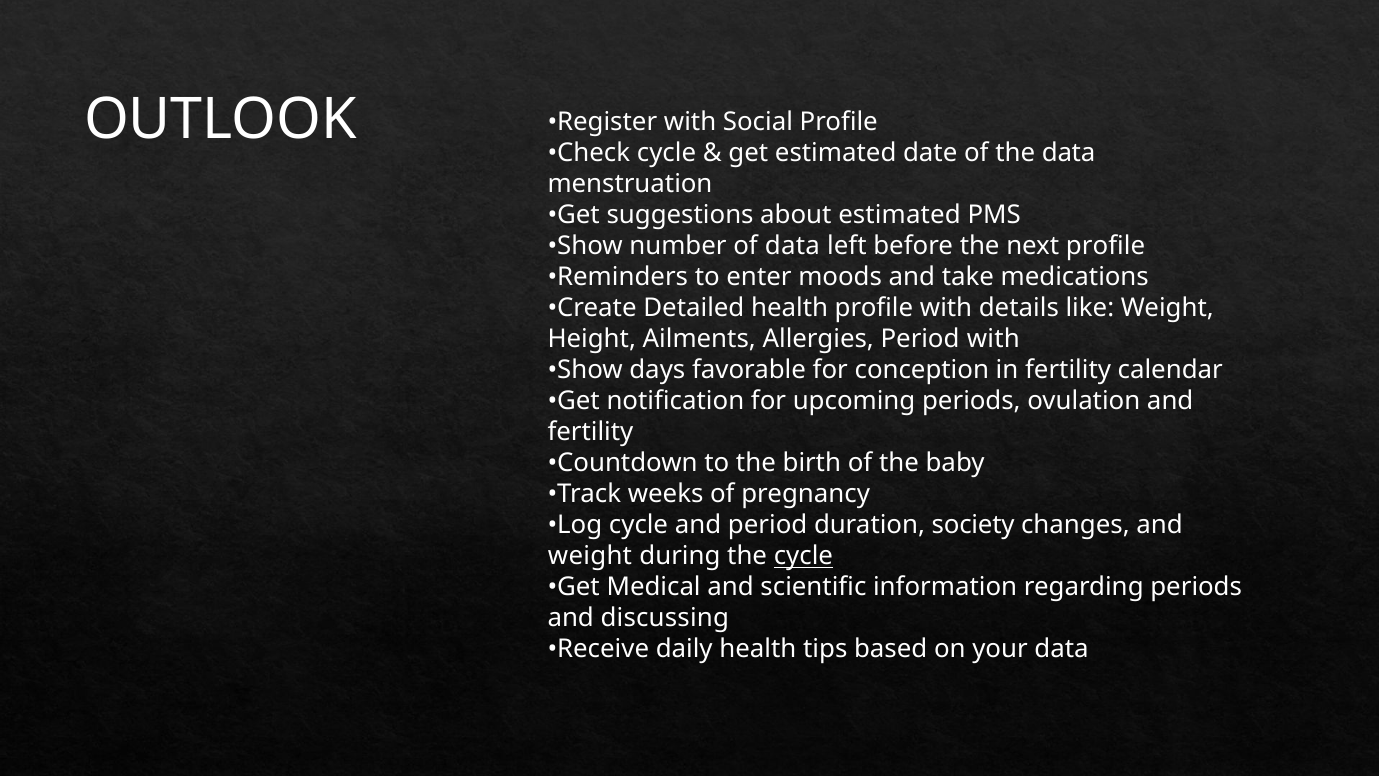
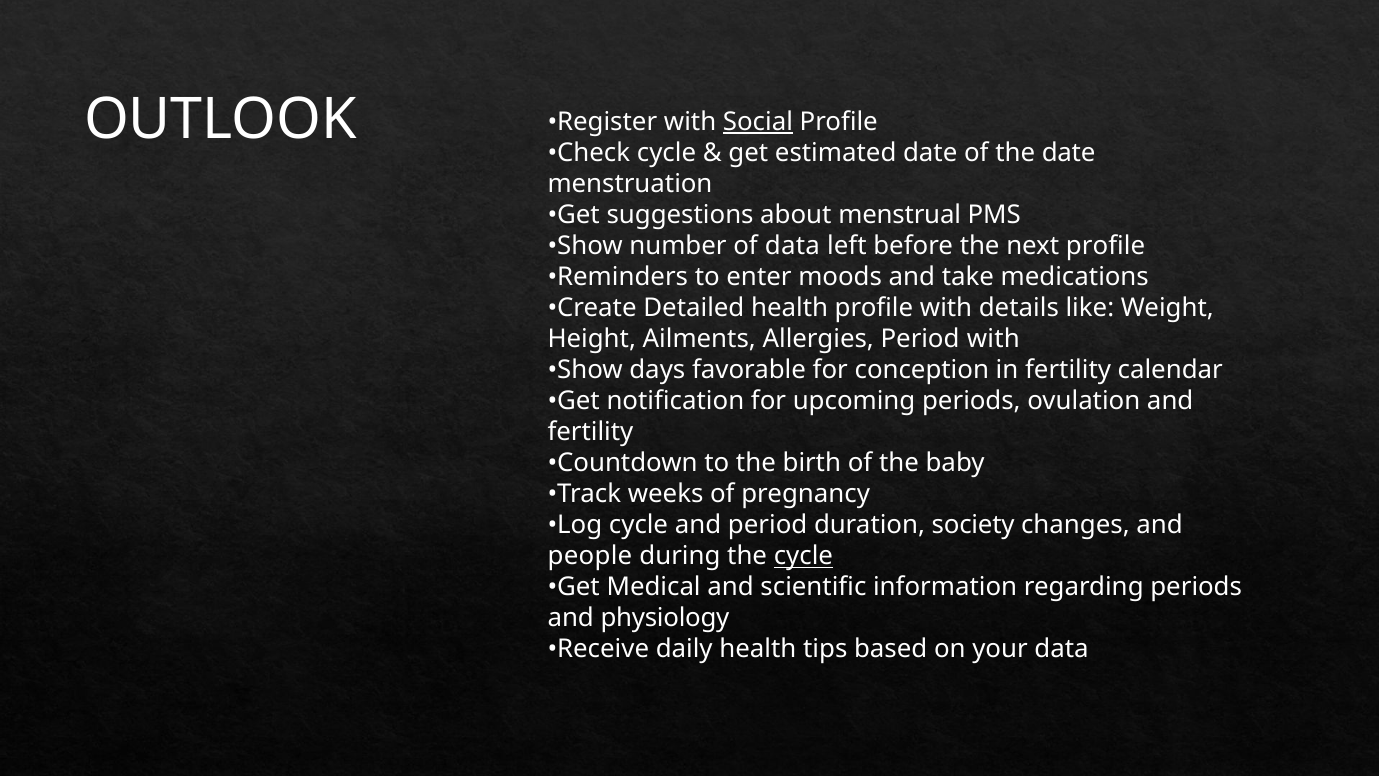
Social underline: none -> present
the data: data -> date
about estimated: estimated -> menstrual
weight at (590, 556): weight -> people
discussing: discussing -> physiology
